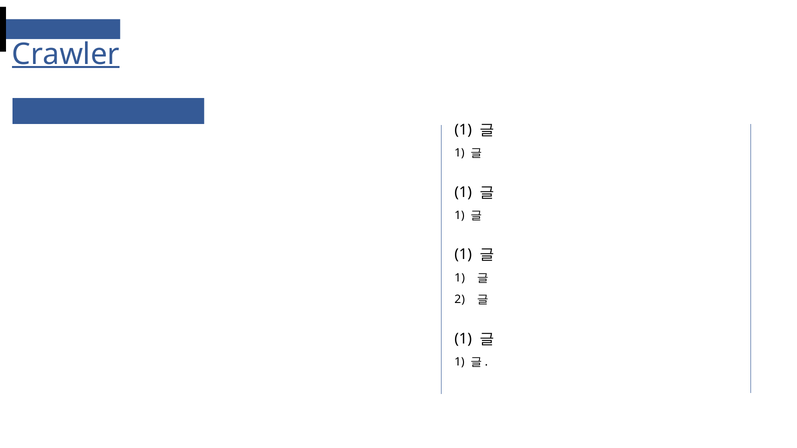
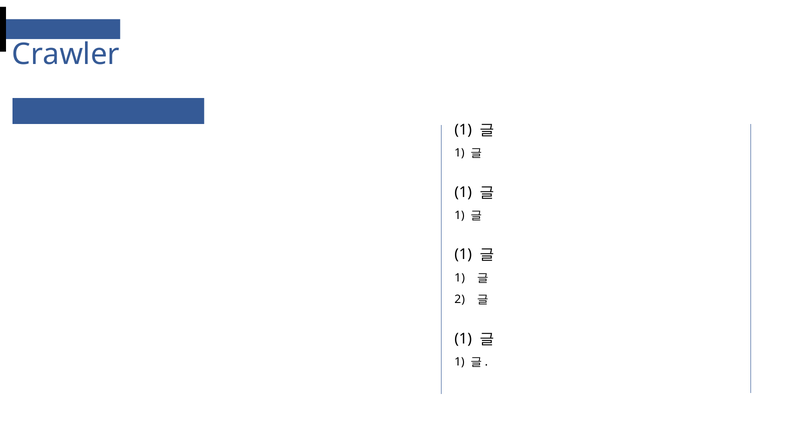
Crawler underline: present -> none
